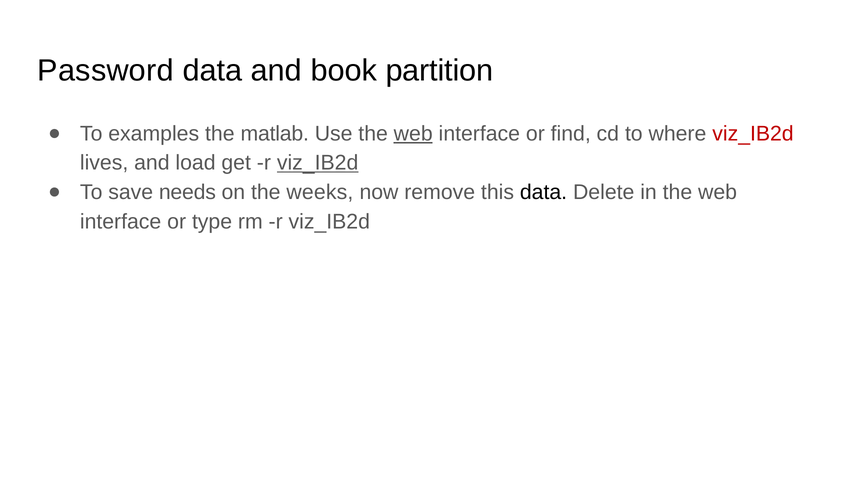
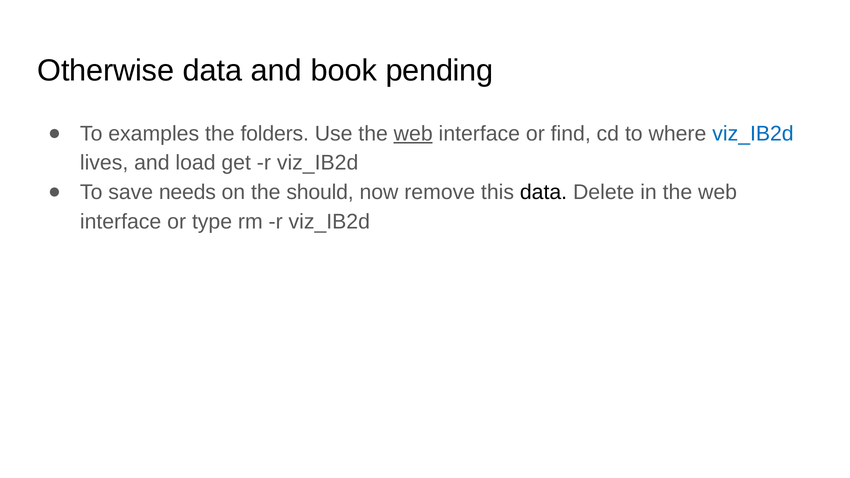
Password: Password -> Otherwise
partition: partition -> pending
matlab: matlab -> folders
viz_IB2d at (753, 134) colour: red -> blue
viz_IB2d at (318, 163) underline: present -> none
weeks: weeks -> should
